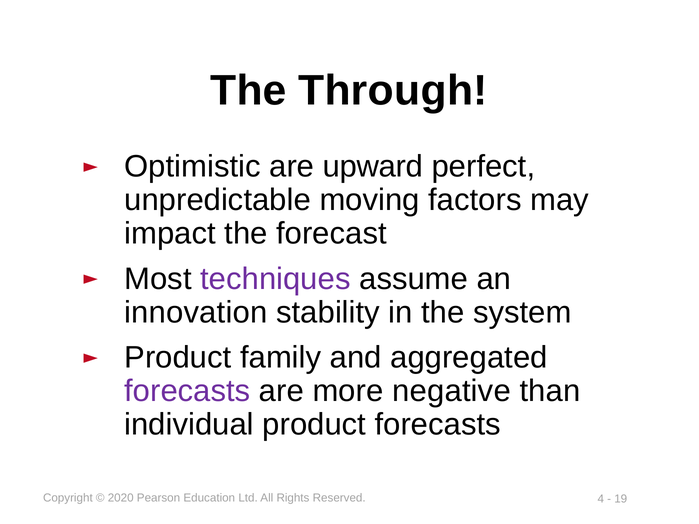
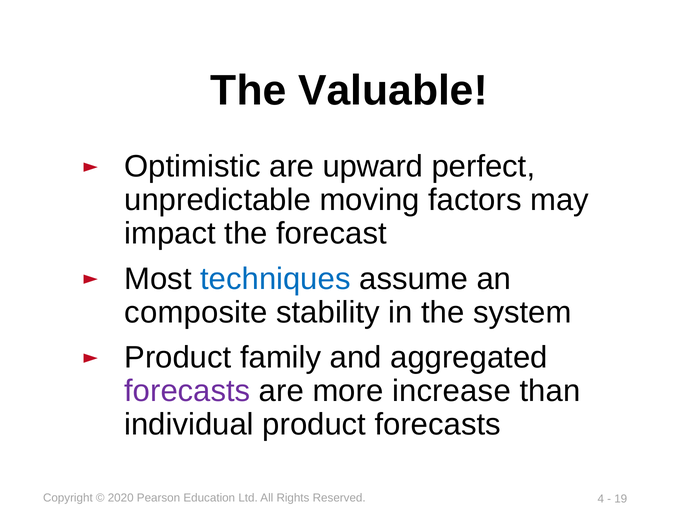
Through: Through -> Valuable
techniques colour: purple -> blue
innovation: innovation -> composite
negative: negative -> increase
